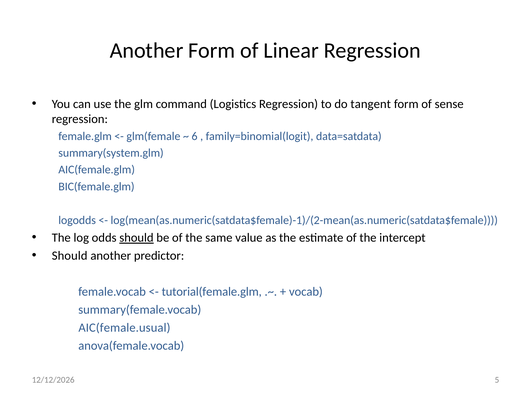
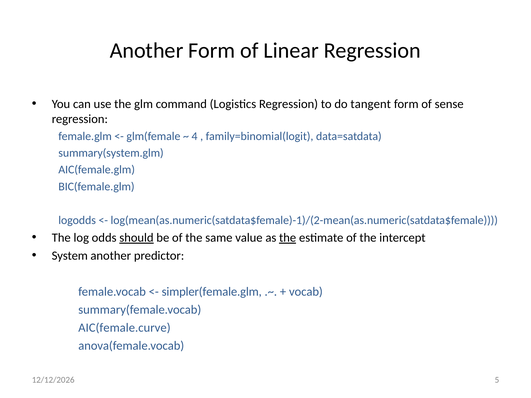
6: 6 -> 4
the at (288, 238) underline: none -> present
Should at (70, 256): Should -> System
tutorial(female.glm: tutorial(female.glm -> simpler(female.glm
AIC(female.usual: AIC(female.usual -> AIC(female.curve
